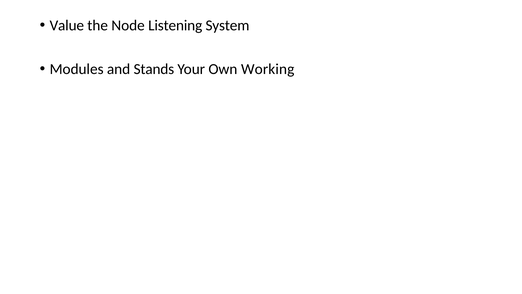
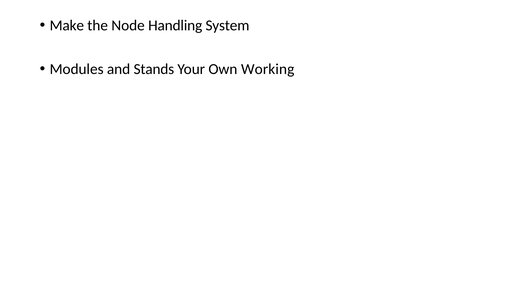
Value: Value -> Make
Listening: Listening -> Handling
